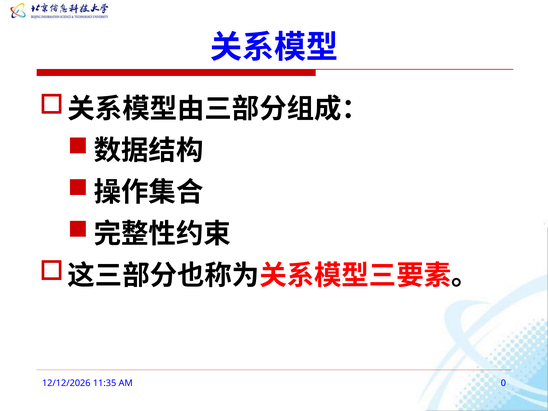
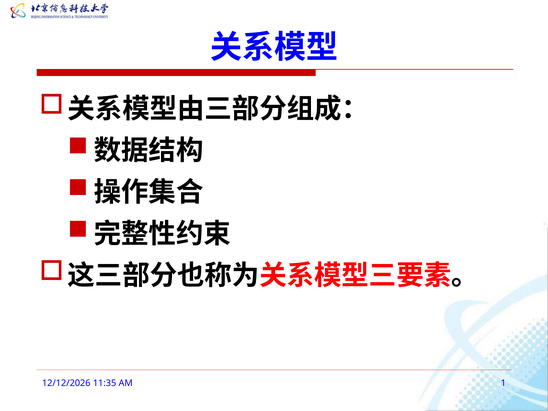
0: 0 -> 1
